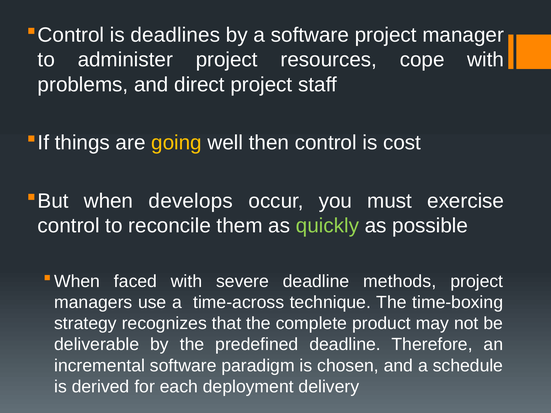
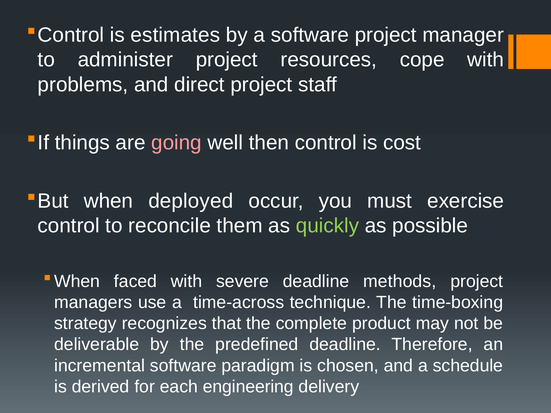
deadlines: deadlines -> estimates
going colour: yellow -> pink
develops: develops -> deployed
deployment: deployment -> engineering
